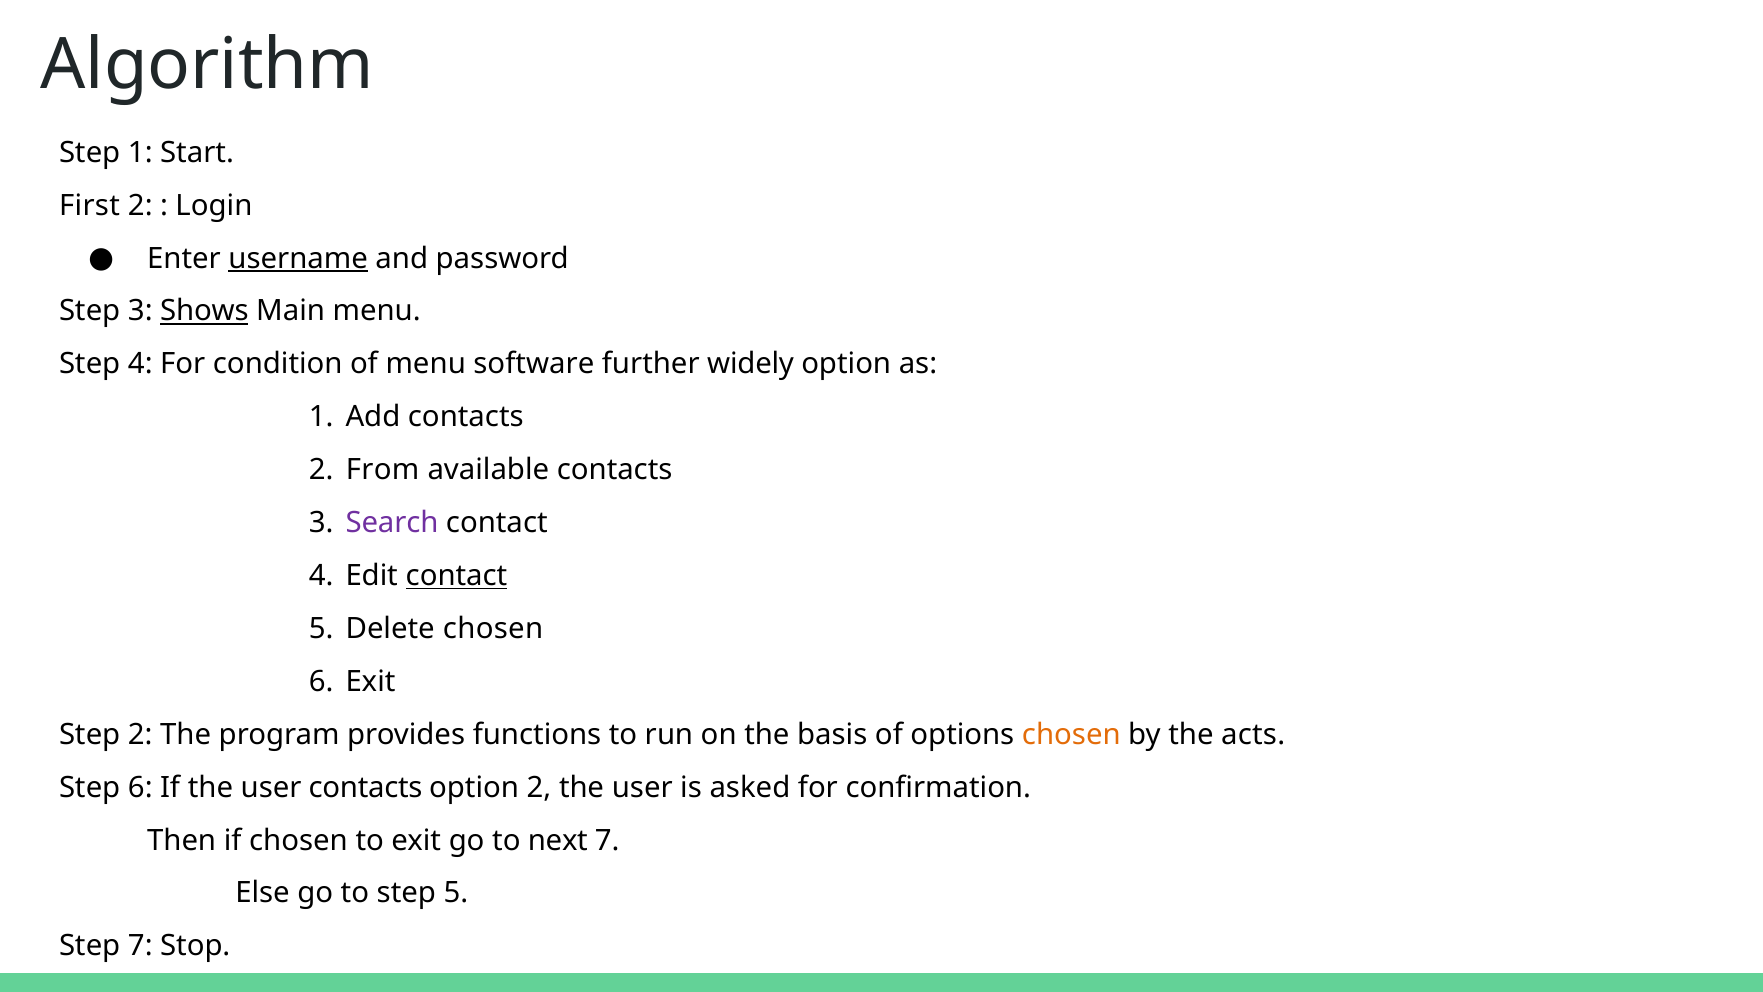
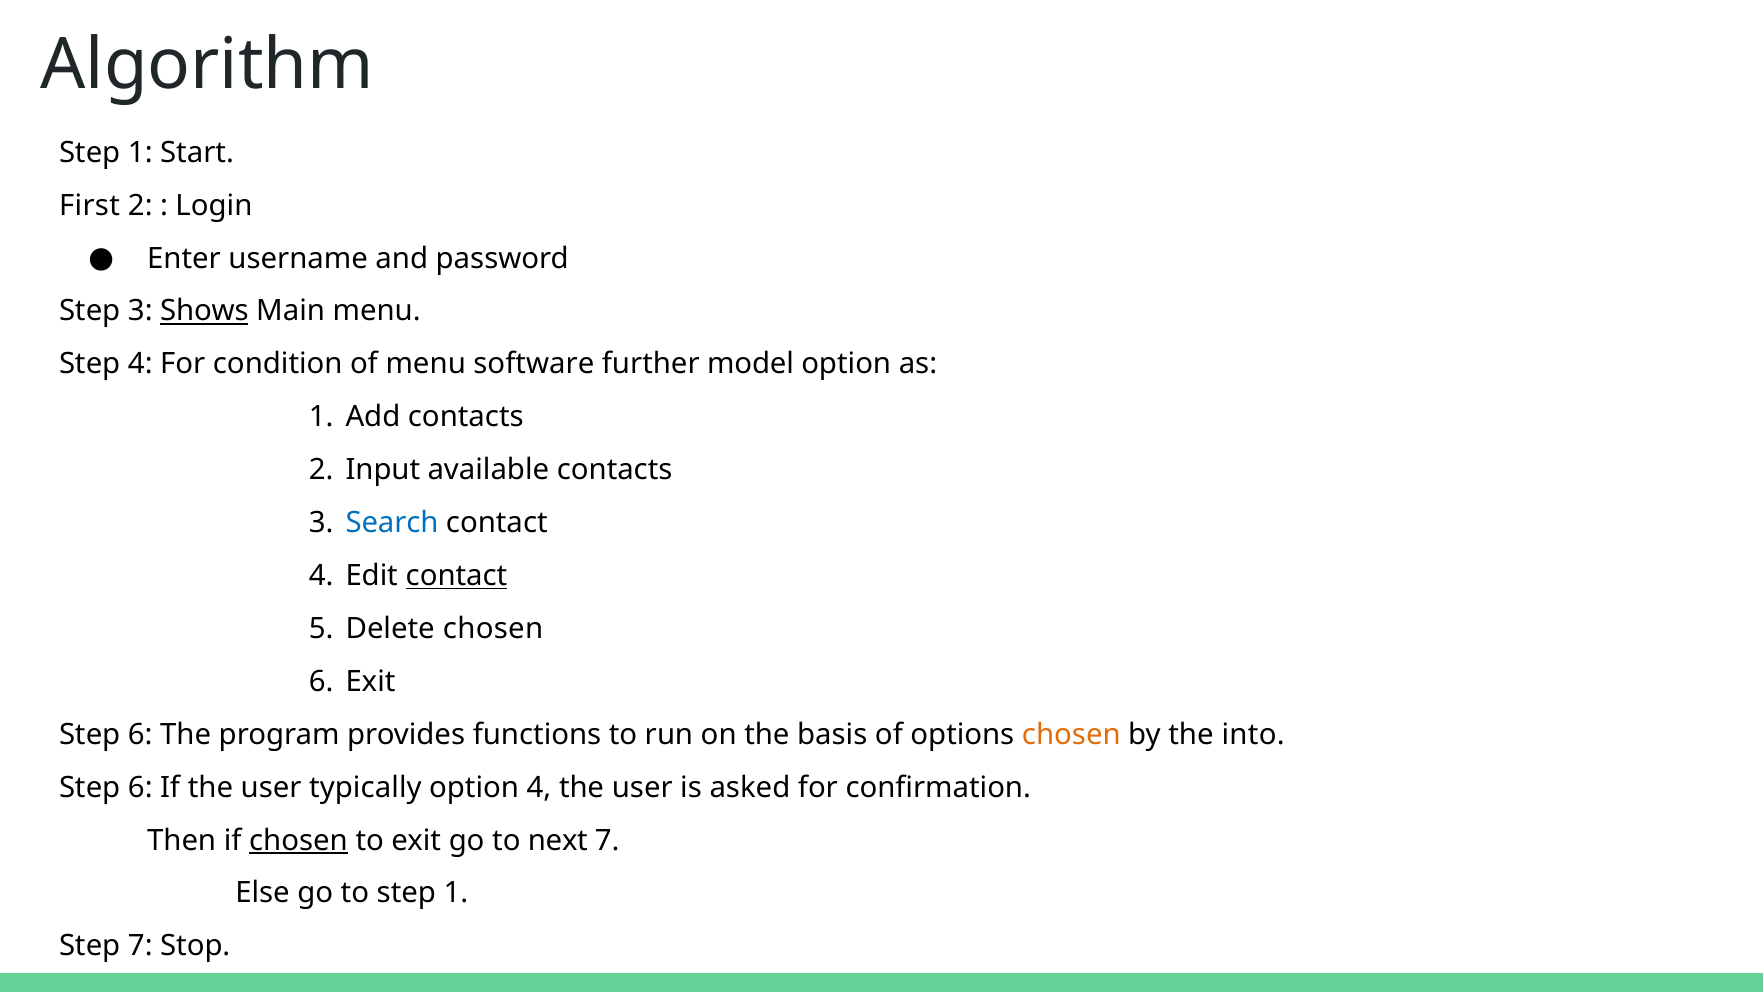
username underline: present -> none
widely: widely -> model
From: From -> Input
Search colour: purple -> blue
2 at (140, 734): 2 -> 6
acts: acts -> into
user contacts: contacts -> typically
option 2: 2 -> 4
chosen at (298, 840) underline: none -> present
to step 5: 5 -> 1
